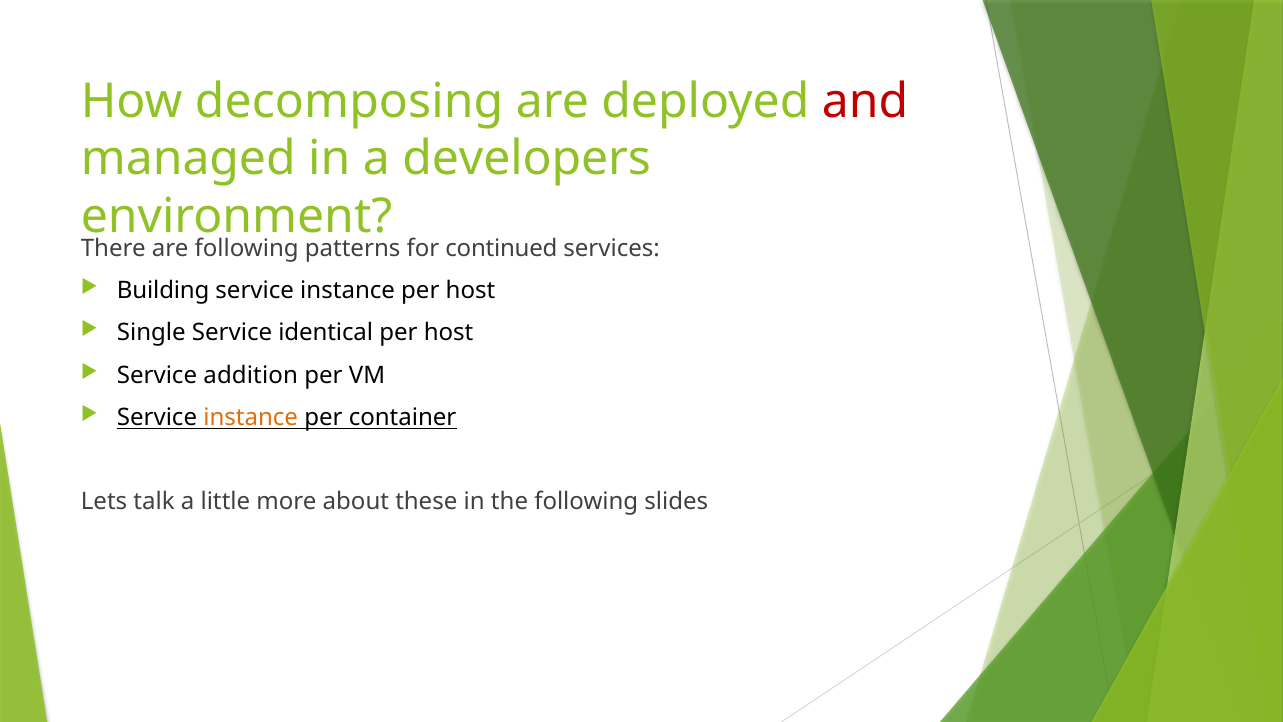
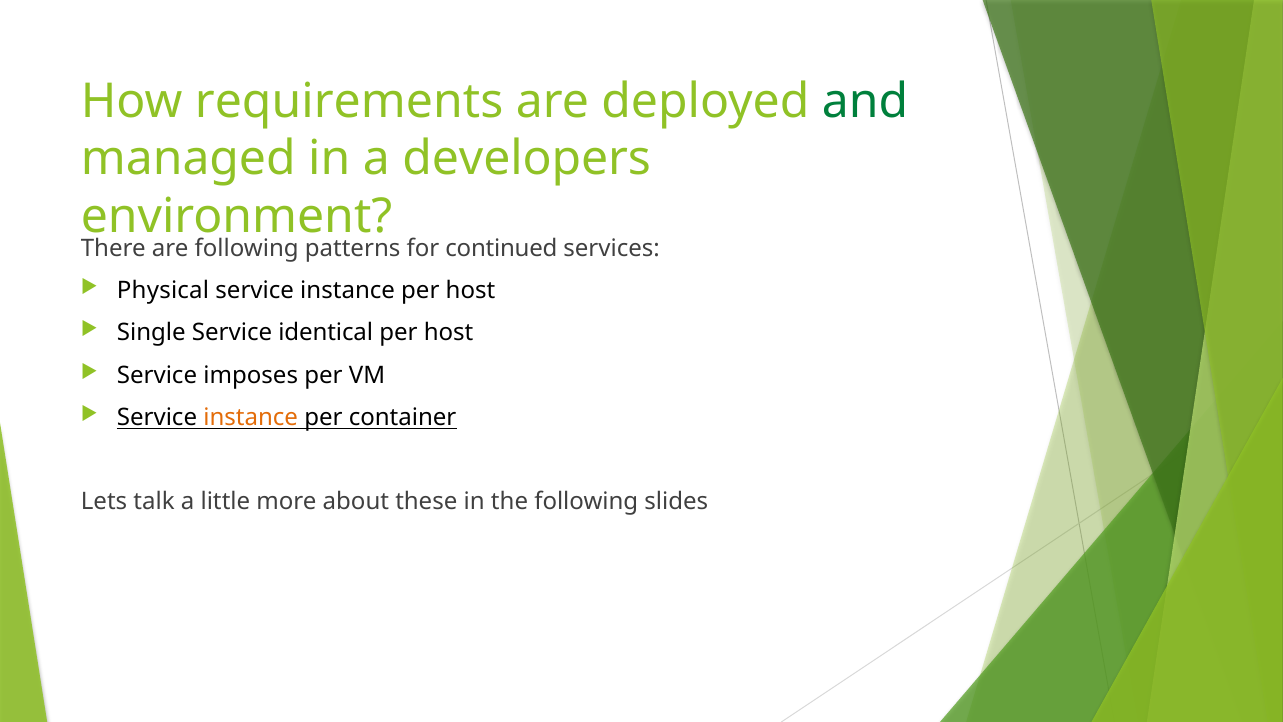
decomposing: decomposing -> requirements
and colour: red -> green
Building: Building -> Physical
addition: addition -> imposes
